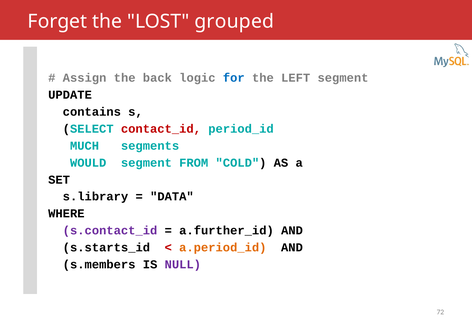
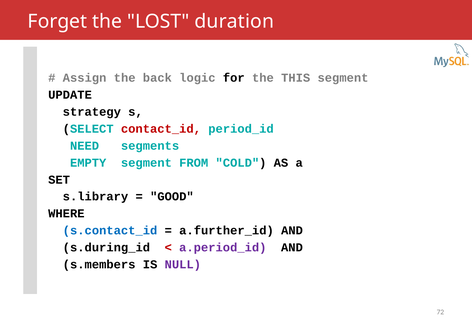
grouped: grouped -> duration
for colour: blue -> black
LEFT: LEFT -> THIS
contains: contains -> strategy
MUCH: MUCH -> NEED
WOULD: WOULD -> EMPTY
DATA: DATA -> GOOD
s.contact_id colour: purple -> blue
s.starts_id: s.starts_id -> s.during_id
a.period_id colour: orange -> purple
